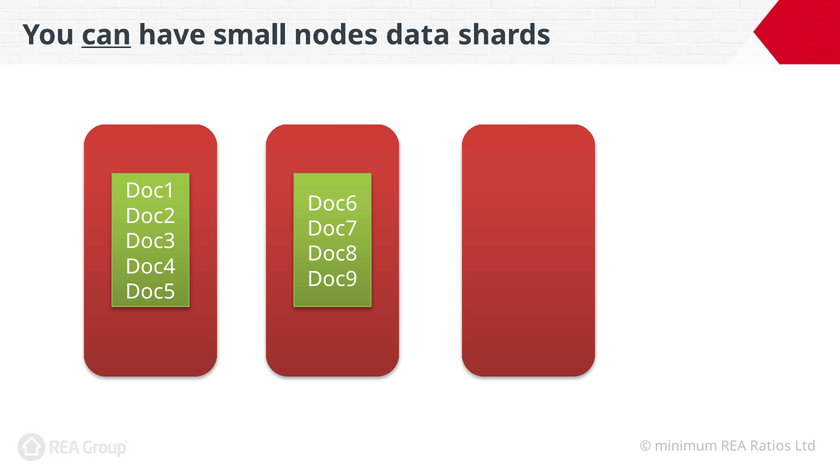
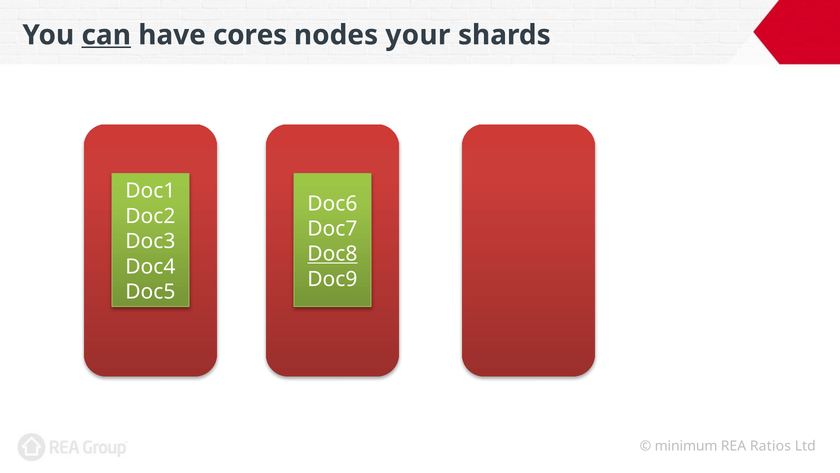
small: small -> cores
data: data -> your
Doc8 underline: none -> present
